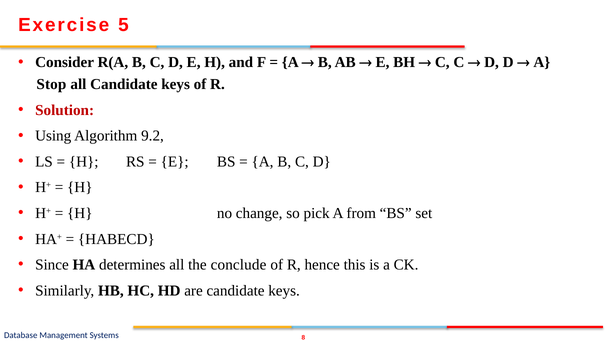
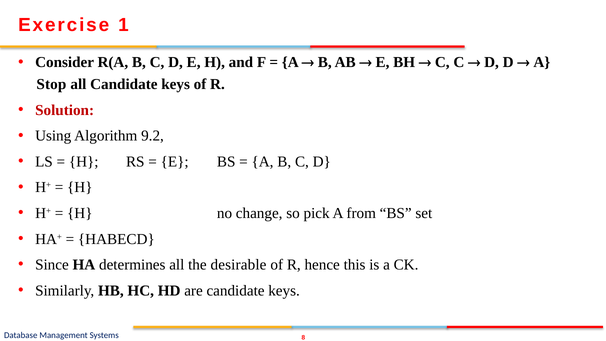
5: 5 -> 1
conclude: conclude -> desirable
